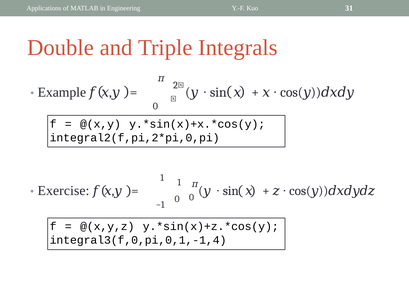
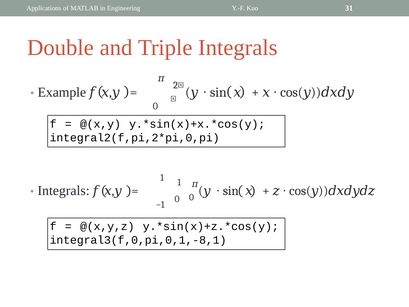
Exercise at (64, 190): Exercise -> Integrals
integral3(f,0,pi,0,1,-1,4: integral3(f,0,pi,0,1,-1,4 -> integral3(f,0,pi,0,1,-8,1
